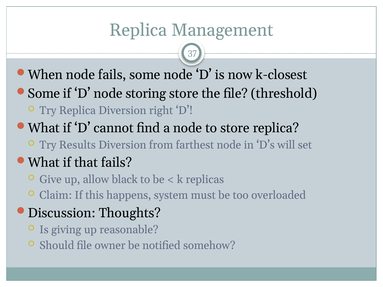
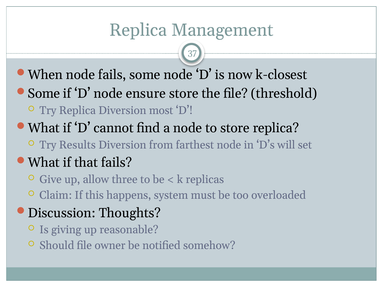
storing: storing -> ensure
right: right -> most
black: black -> three
